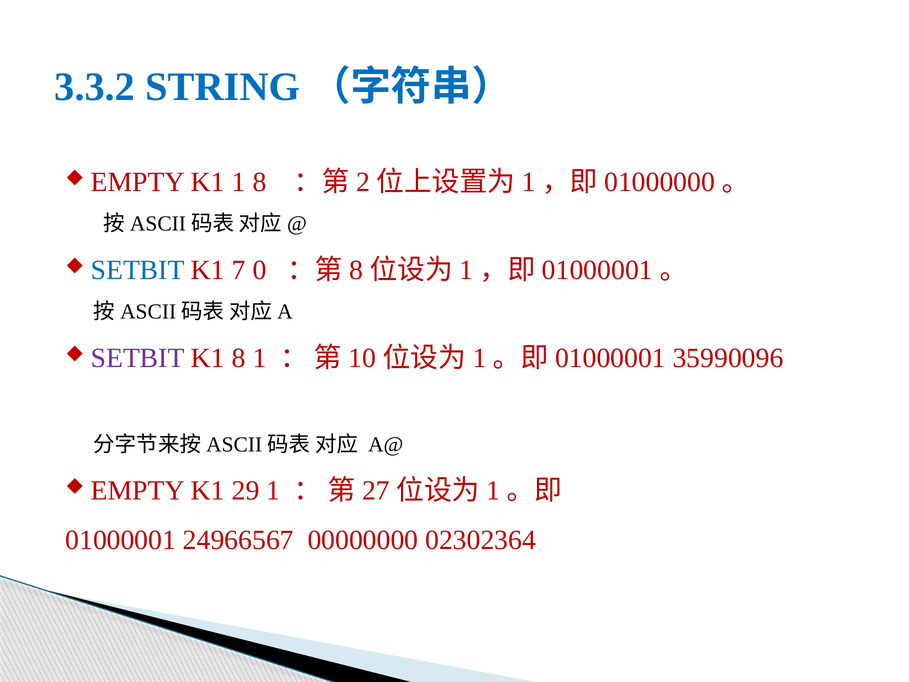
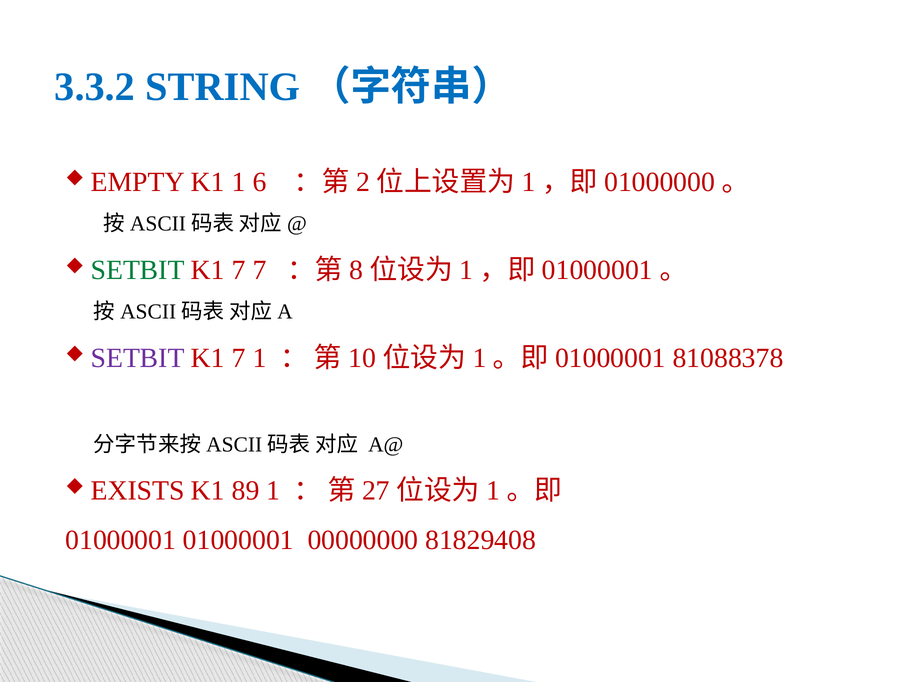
1 8: 8 -> 6
SETBIT at (138, 270) colour: blue -> green
7 0: 0 -> 7
8 at (239, 358): 8 -> 7
35990096: 35990096 -> 81088378
EMPTY at (138, 491): EMPTY -> EXISTS
29: 29 -> 89
01000001 24966567: 24966567 -> 01000001
02302364: 02302364 -> 81829408
